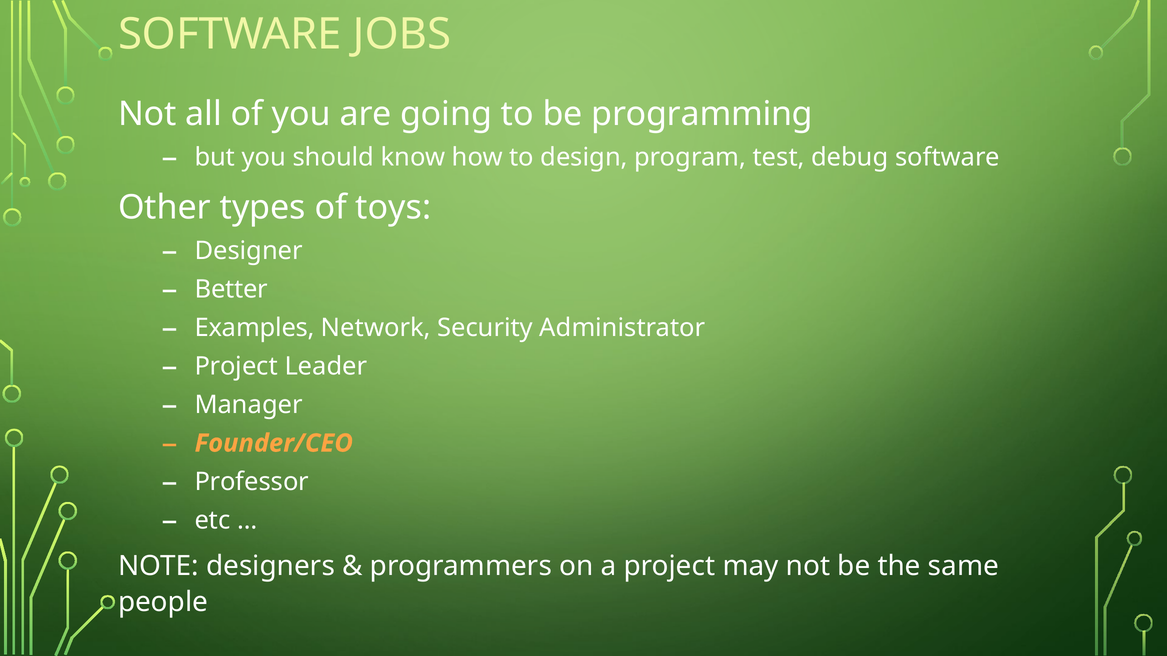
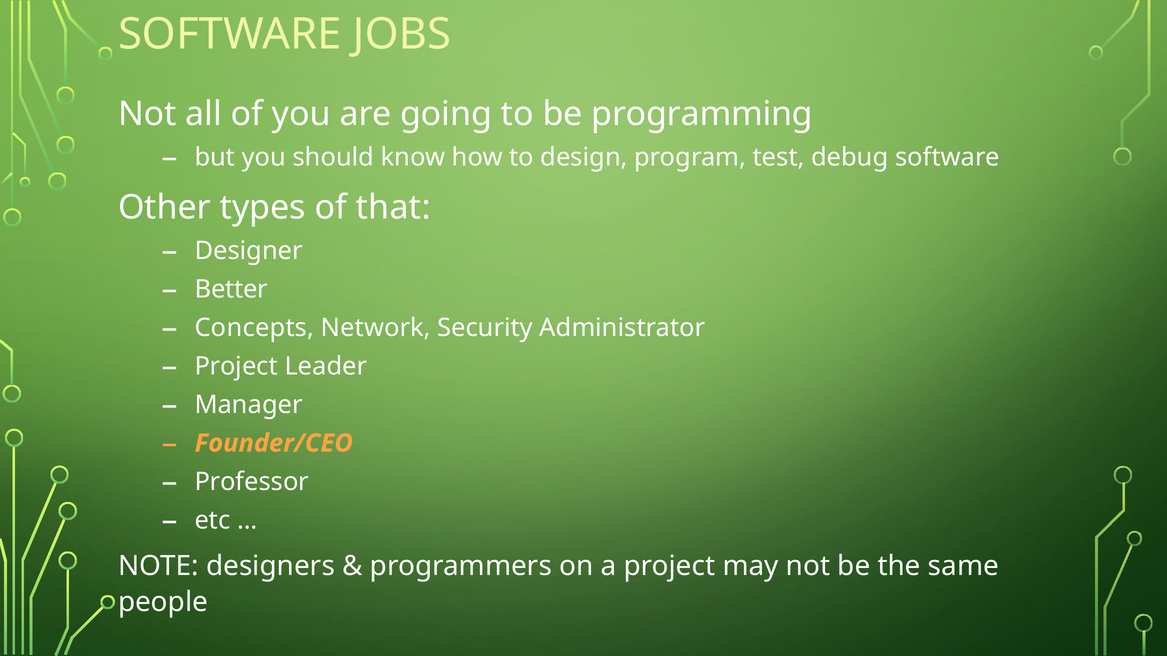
toys: toys -> that
Examples: Examples -> Concepts
